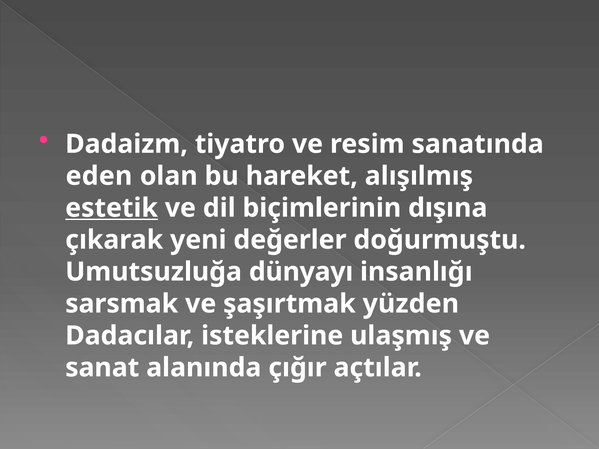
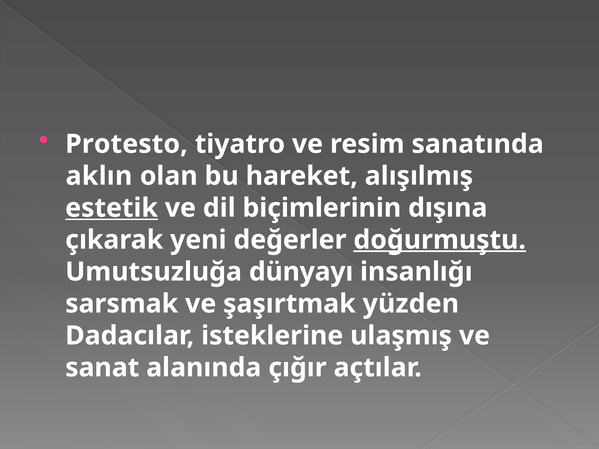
Dadaizm: Dadaizm -> Protesto
eden: eden -> aklın
doğurmuştu underline: none -> present
